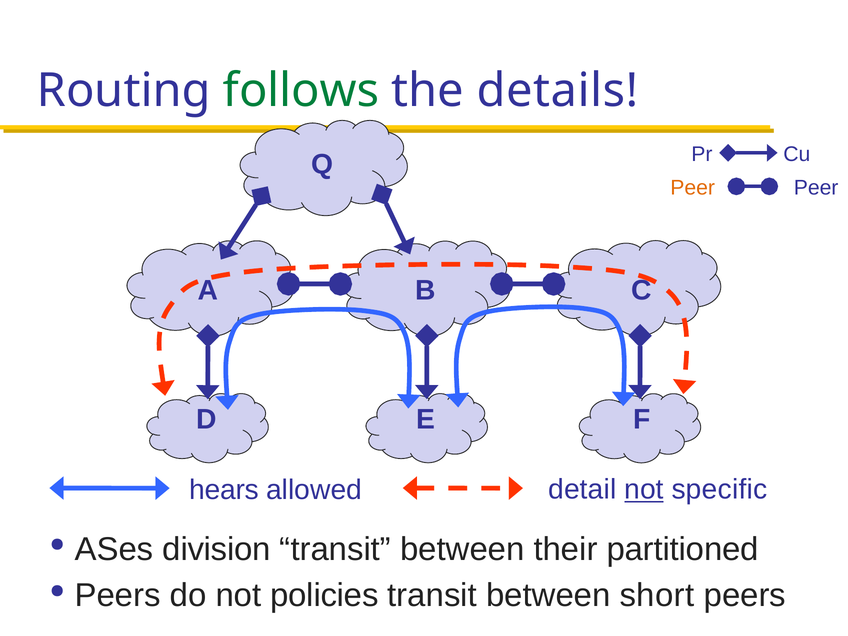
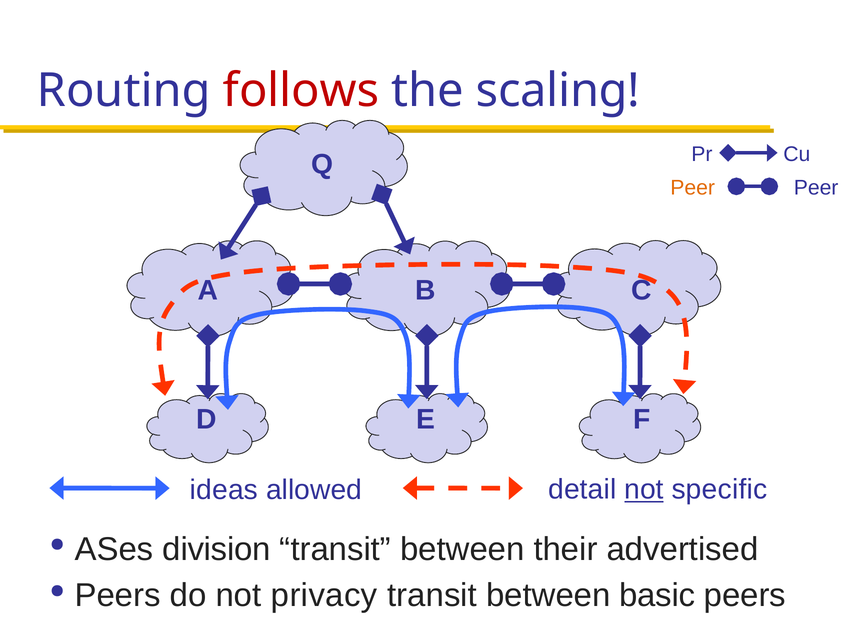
follows colour: green -> red
details: details -> scaling
hears: hears -> ideas
partitioned: partitioned -> advertised
policies: policies -> privacy
short: short -> basic
